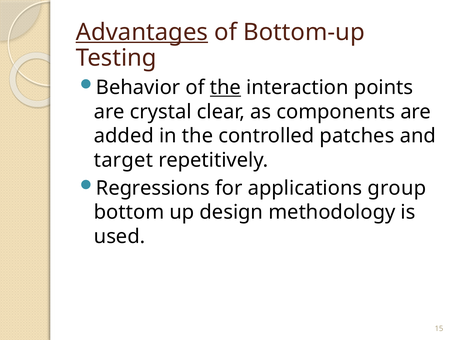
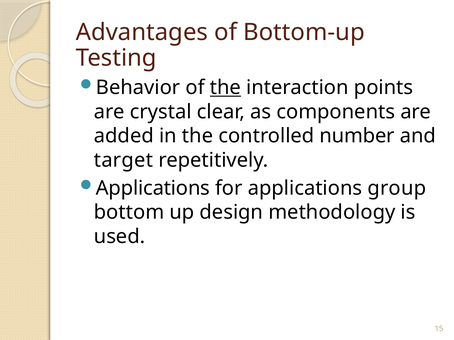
Advantages underline: present -> none
patches: patches -> number
Regressions at (153, 188): Regressions -> Applications
